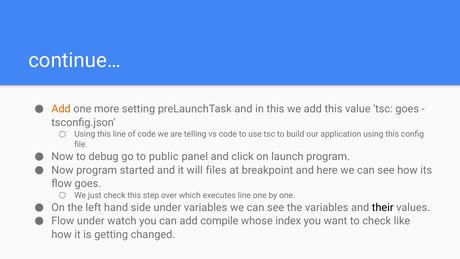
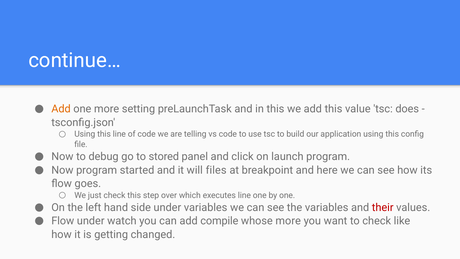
tsc goes: goes -> does
public: public -> stored
their colour: black -> red
whose index: index -> more
